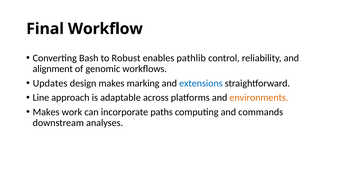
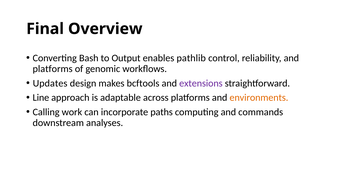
Workflow: Workflow -> Overview
Robust: Robust -> Output
alignment at (53, 69): alignment -> platforms
marking: marking -> bcftools
extensions colour: blue -> purple
Makes at (46, 112): Makes -> Calling
